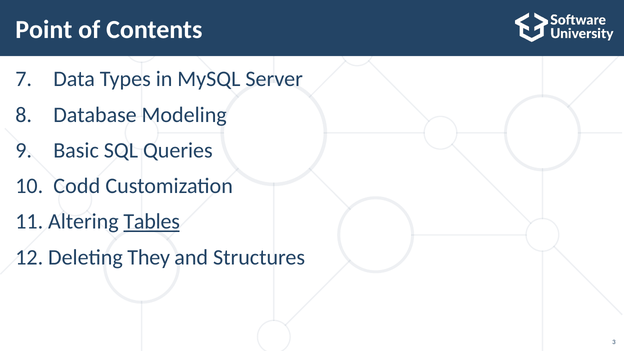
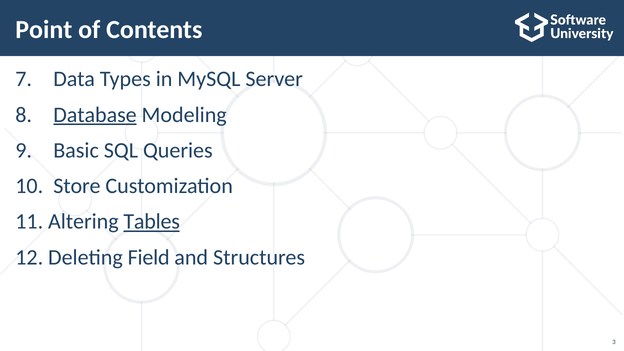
Database underline: none -> present
Codd: Codd -> Store
They: They -> Field
